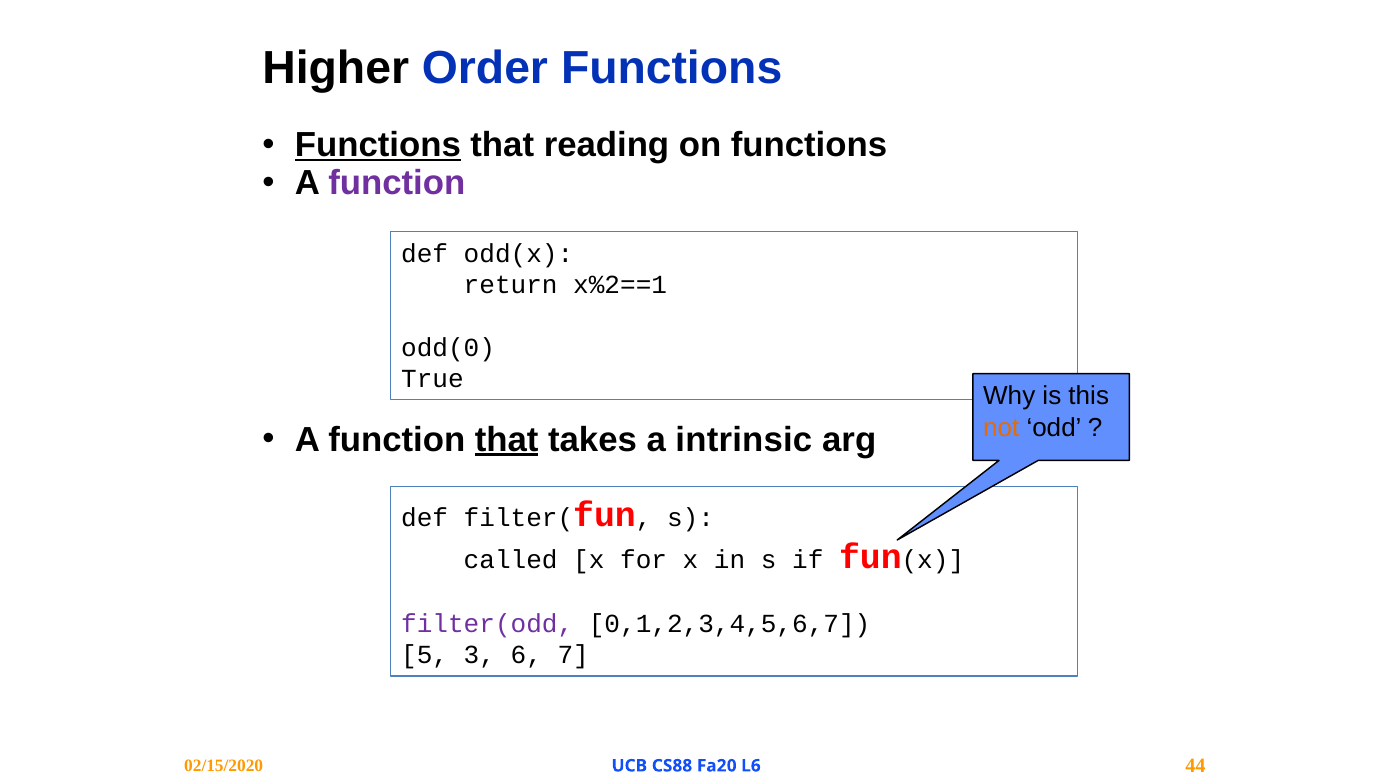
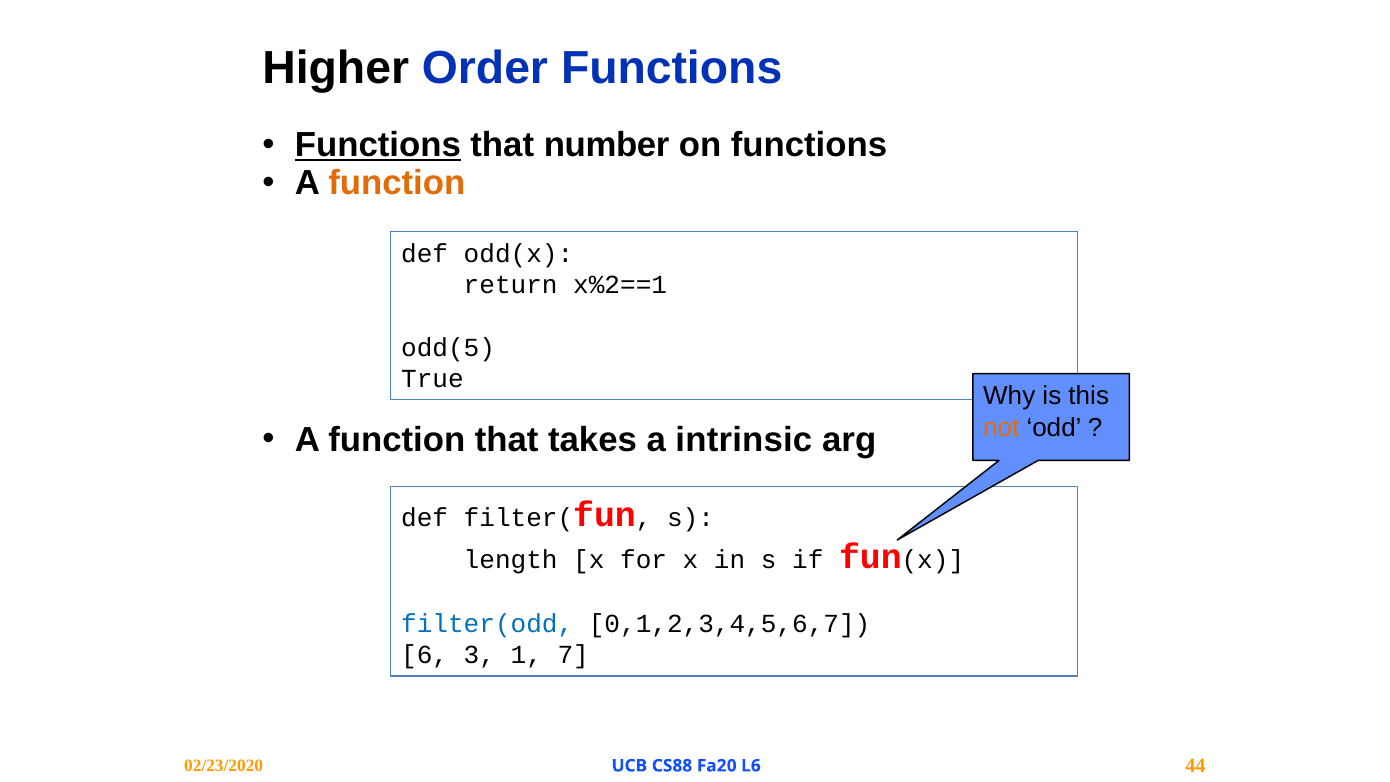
reading: reading -> number
function at (397, 183) colour: purple -> orange
odd(0: odd(0 -> odd(5
that at (507, 439) underline: present -> none
called: called -> length
filter(odd colour: purple -> blue
5: 5 -> 6
6: 6 -> 1
02/15/2020: 02/15/2020 -> 02/23/2020
